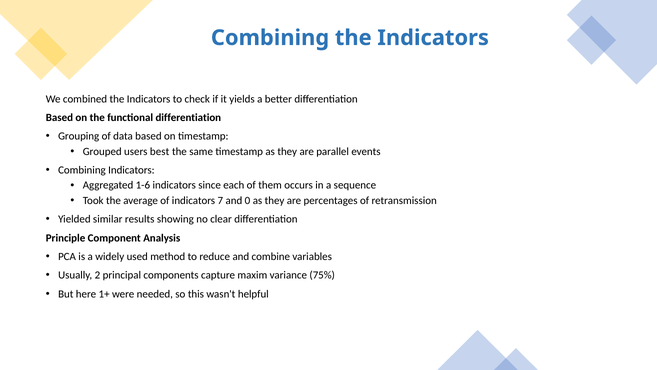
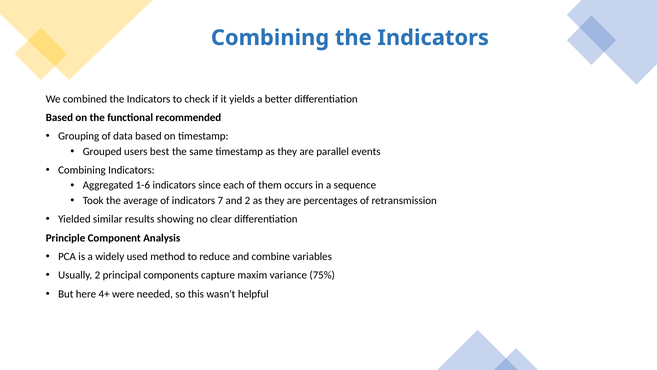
functional differentiation: differentiation -> recommended
and 0: 0 -> 2
1+: 1+ -> 4+
